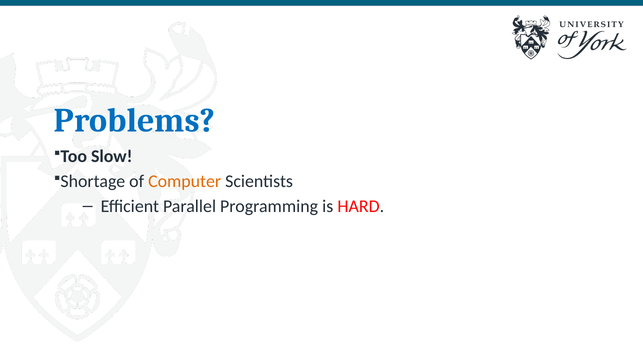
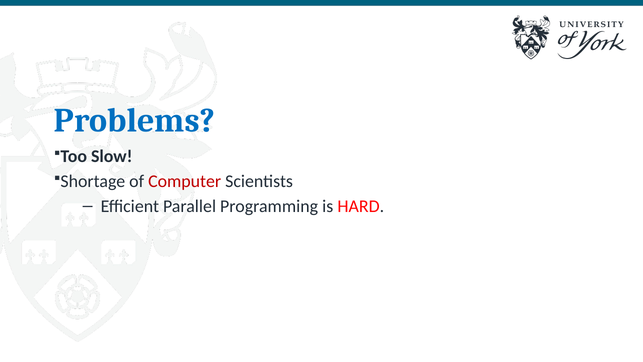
Computer colour: orange -> red
